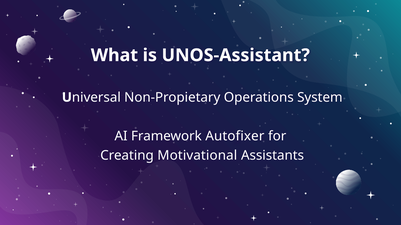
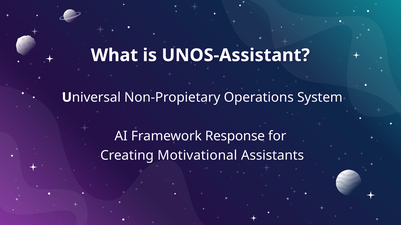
Autofixer: Autofixer -> Response
